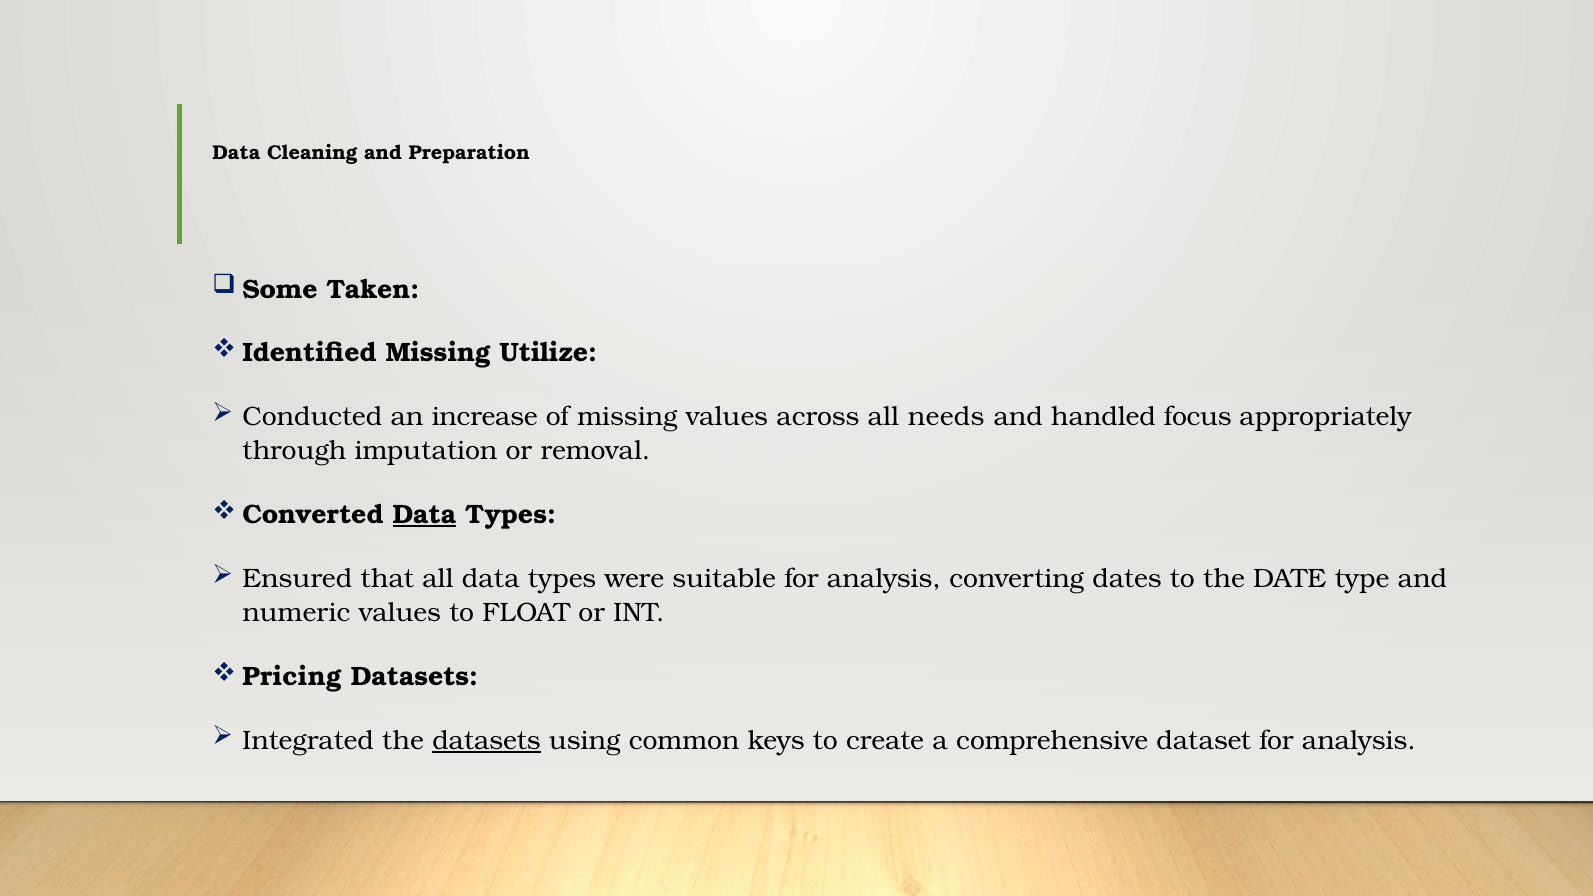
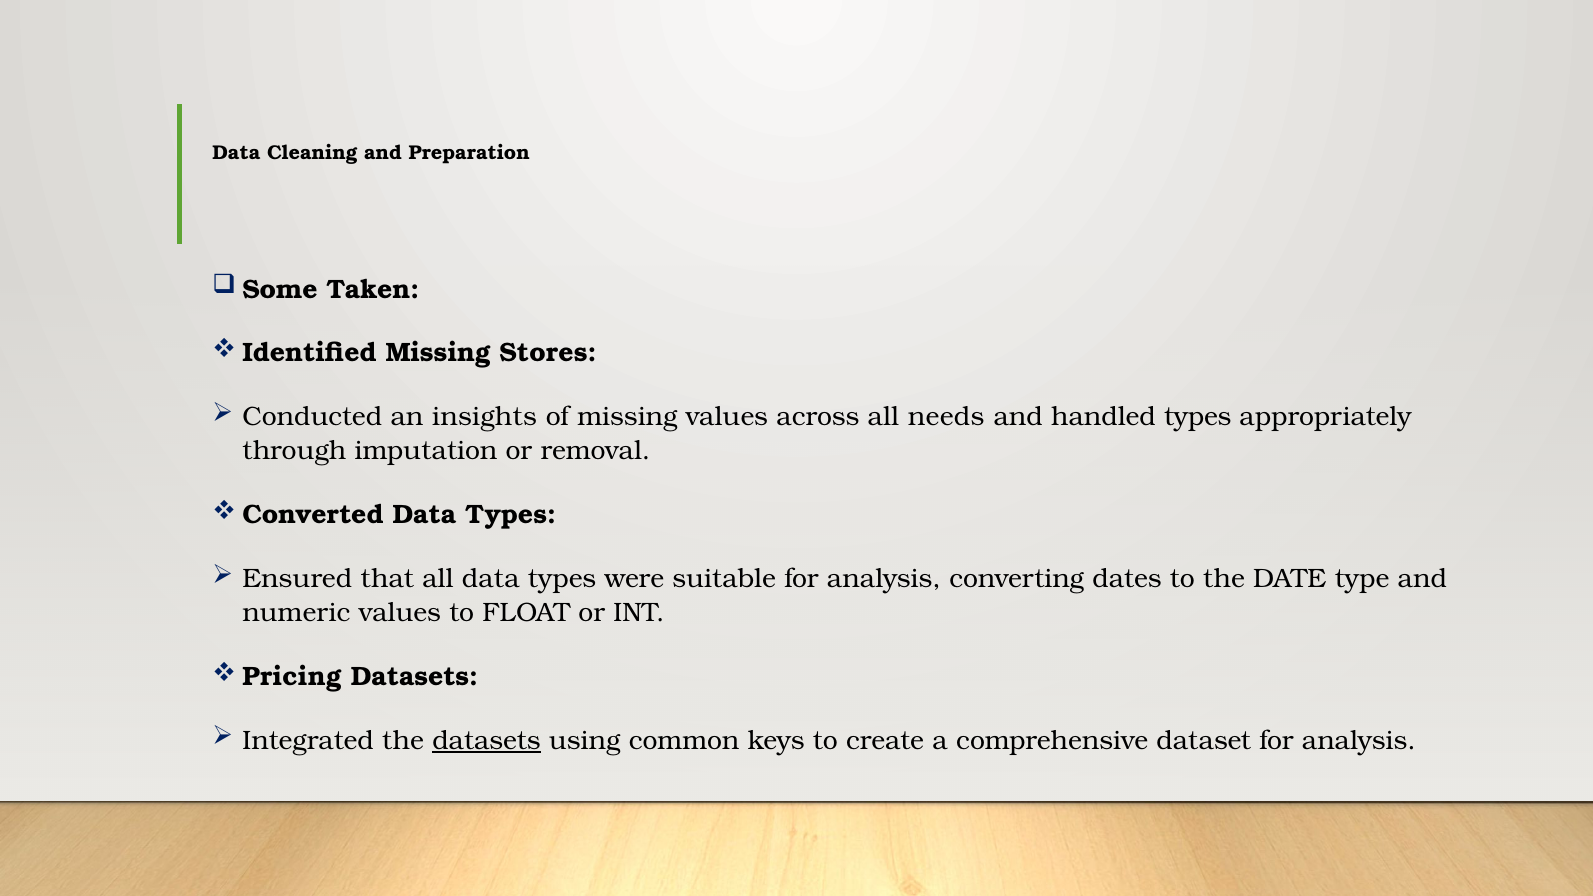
Utilize: Utilize -> Stores
increase: increase -> insights
handled focus: focus -> types
Data at (424, 515) underline: present -> none
